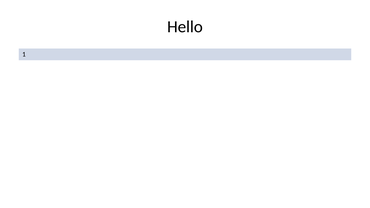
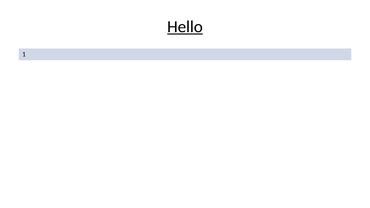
Hello underline: none -> present
